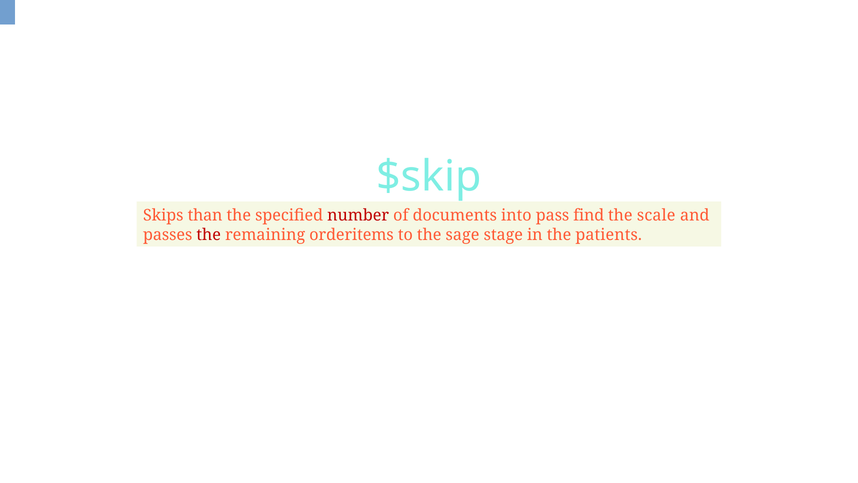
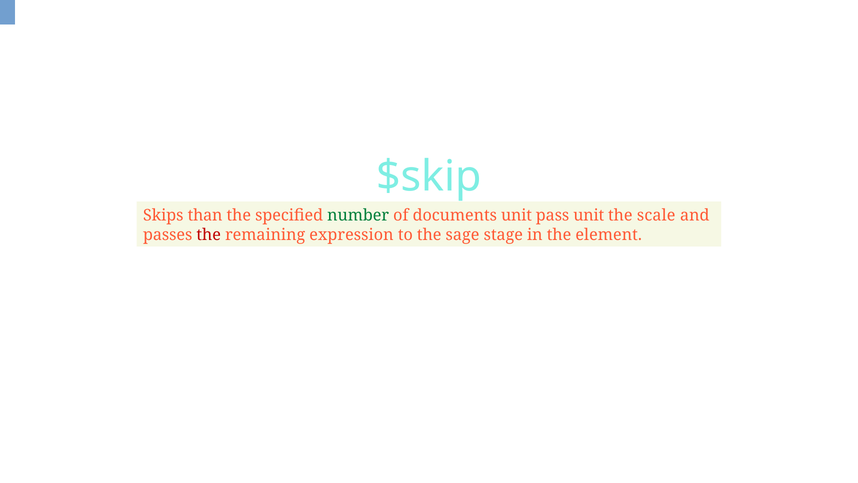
number colour: red -> green
documents into: into -> unit
pass find: find -> unit
orderitems: orderitems -> expression
patients: patients -> element
